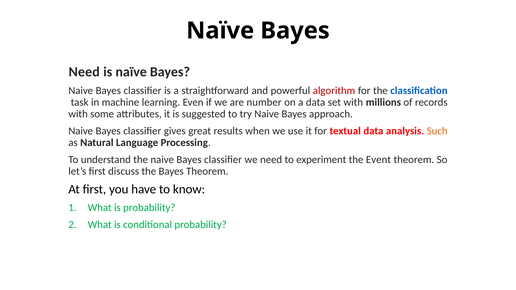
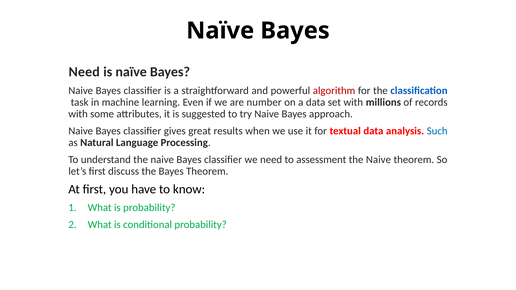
Such colour: orange -> blue
experiment: experiment -> assessment
Event at (378, 160): Event -> Naive
